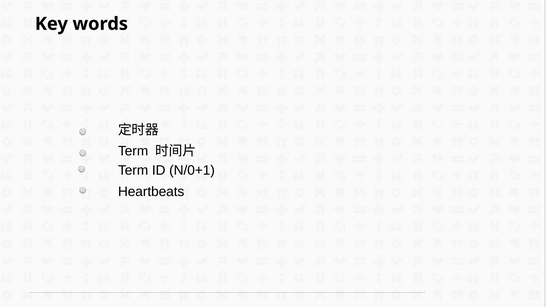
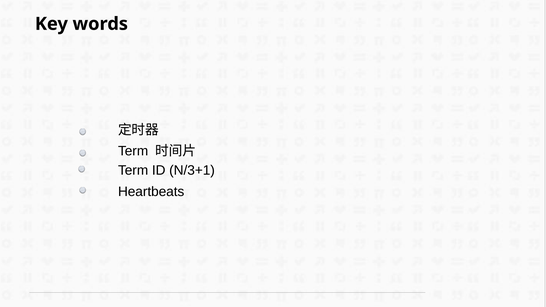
N/0+1: N/0+1 -> N/3+1
